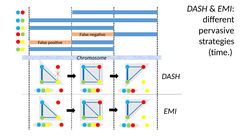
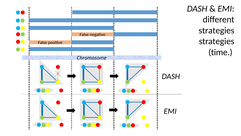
pervasive at (216, 30): pervasive -> strategies
